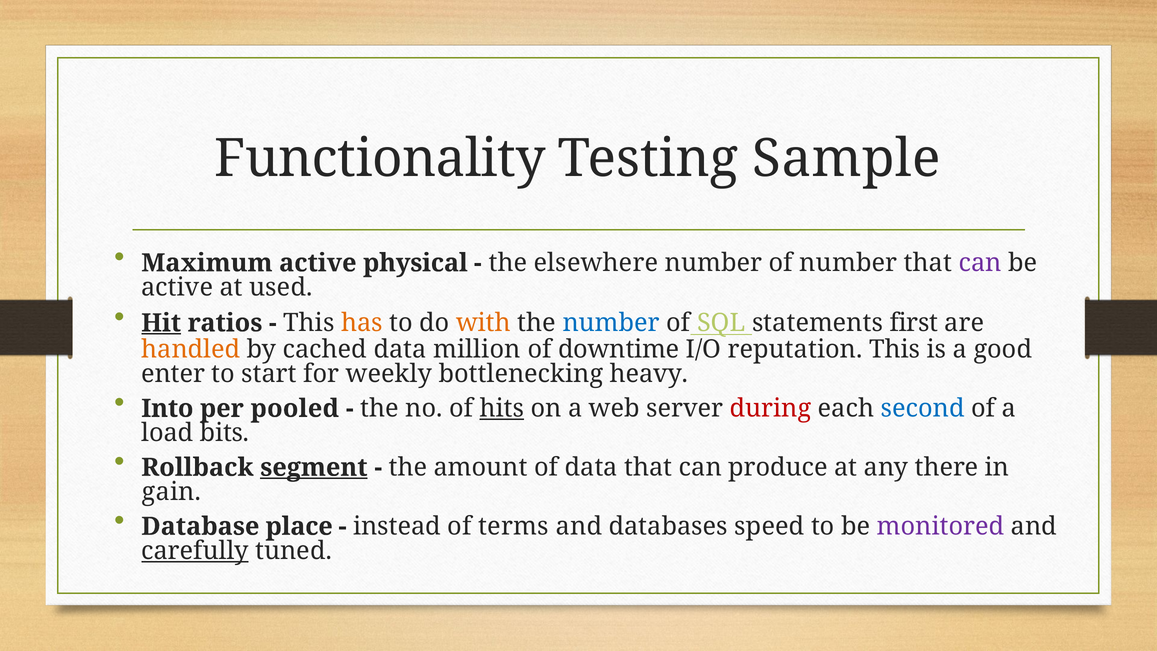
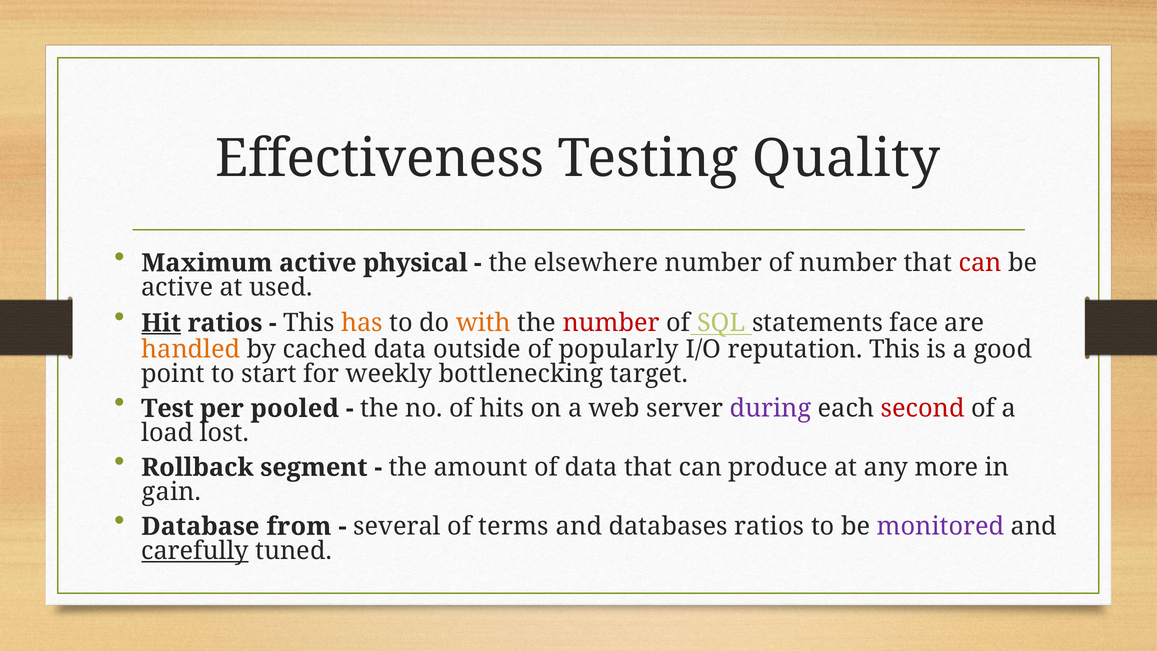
Functionality: Functionality -> Effectiveness
Sample: Sample -> Quality
can at (980, 263) colour: purple -> red
number at (611, 323) colour: blue -> red
first: first -> face
million: million -> outside
downtime: downtime -> popularly
enter: enter -> point
heavy: heavy -> target
Into: Into -> Test
hits underline: present -> none
during colour: red -> purple
second colour: blue -> red
bits: bits -> lost
segment underline: present -> none
there: there -> more
place: place -> from
instead: instead -> several
databases speed: speed -> ratios
